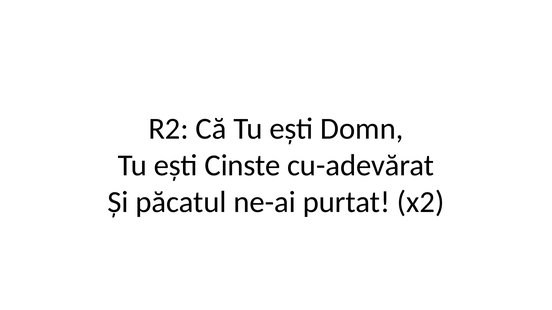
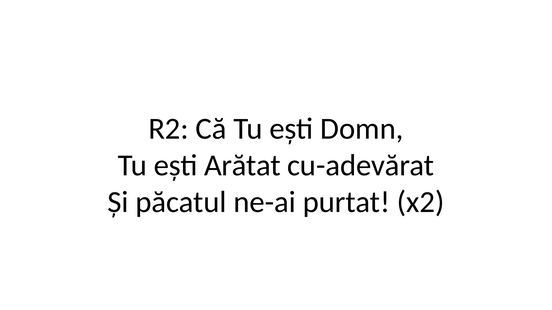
Cinste: Cinste -> Arătat
